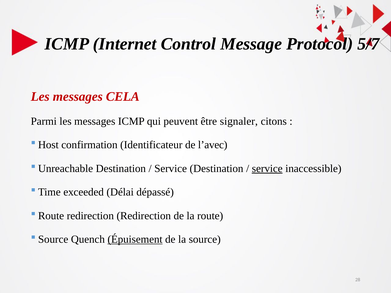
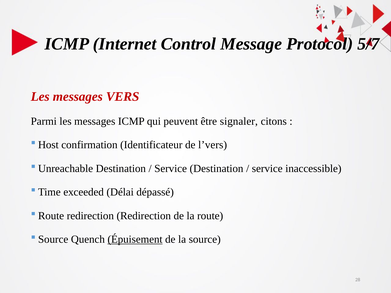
CELA: CELA -> VERS
l’avec: l’avec -> l’vers
service at (267, 169) underline: present -> none
